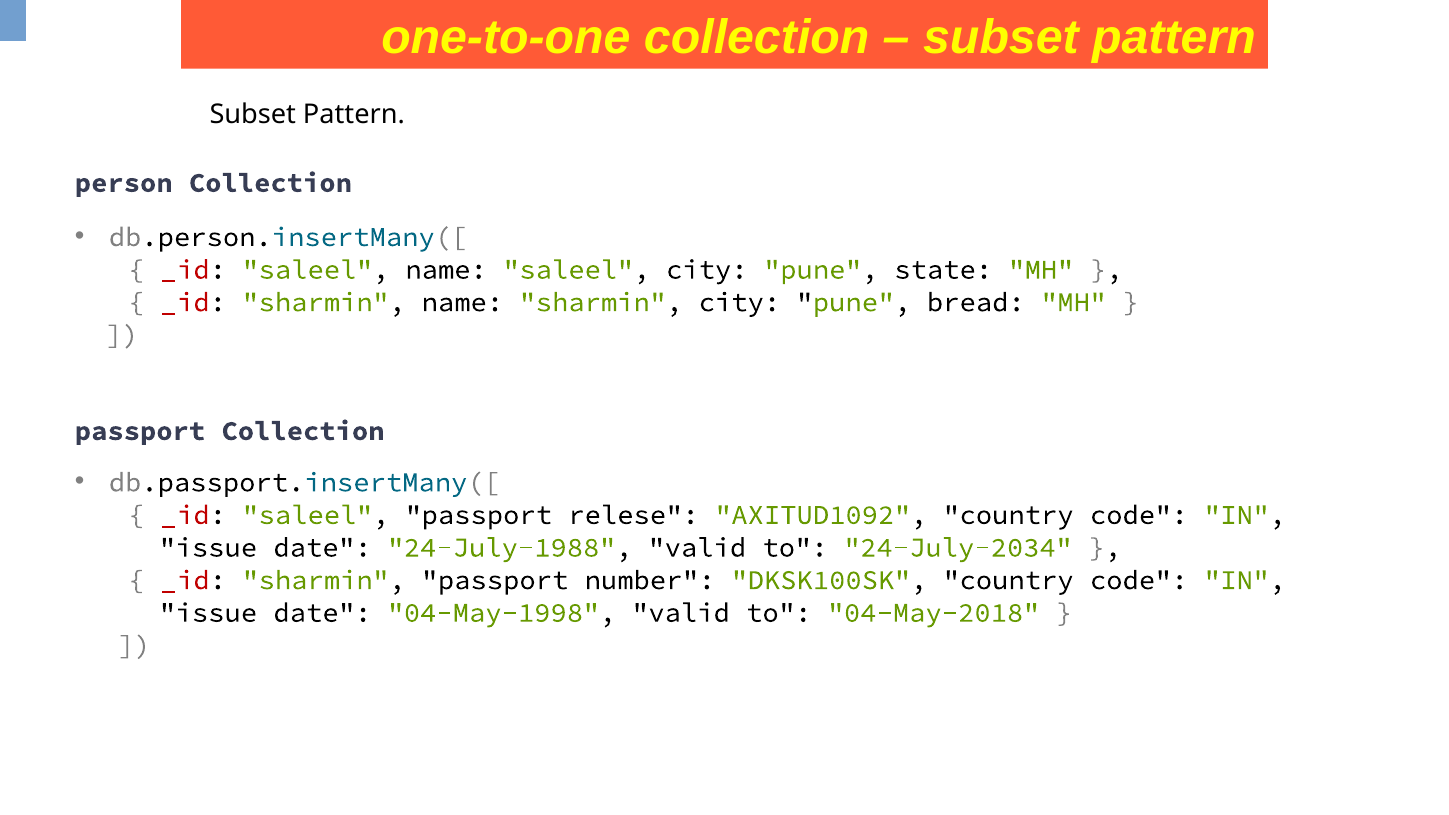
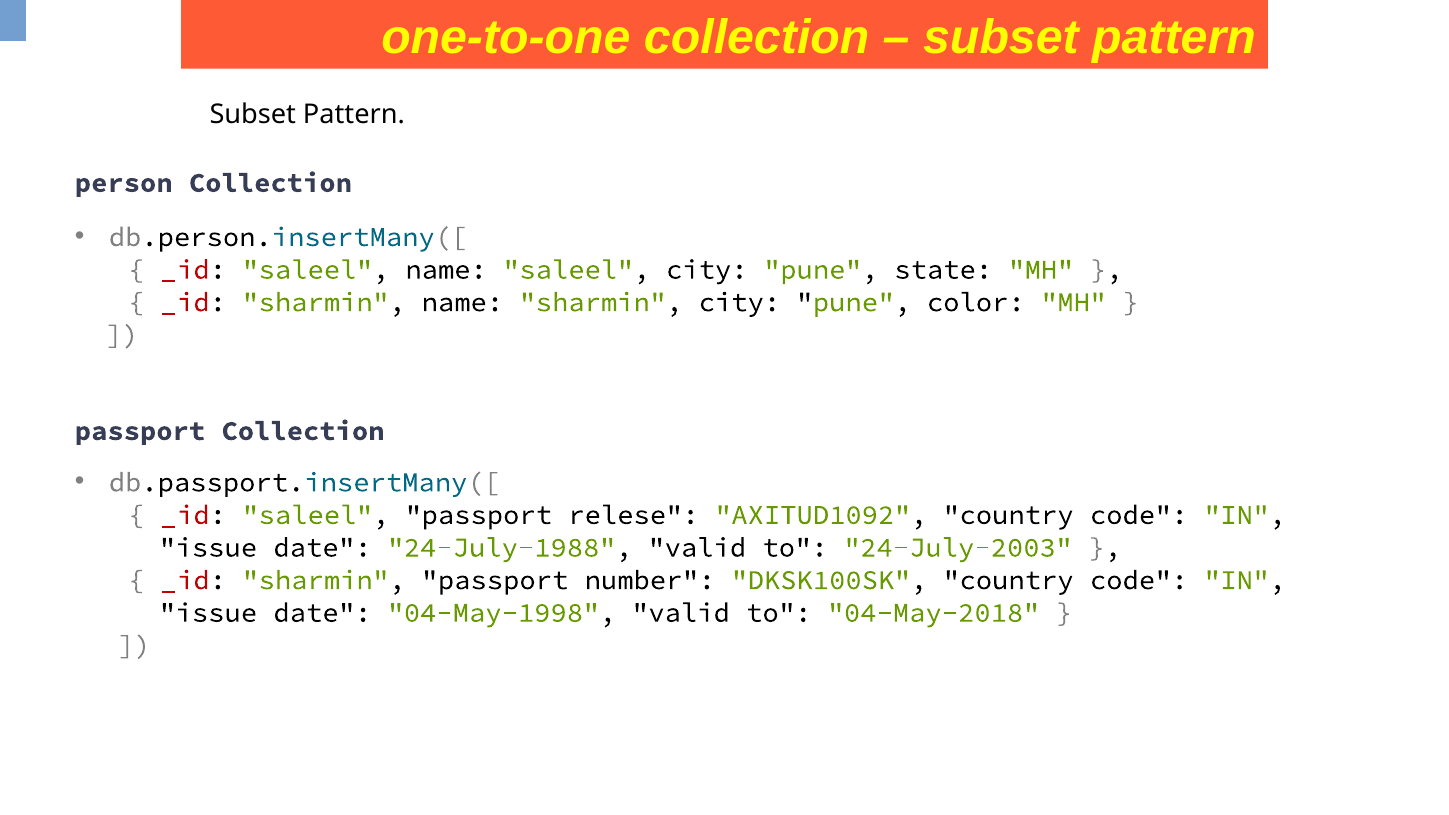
bread: bread -> color
24-July-2034: 24-July-2034 -> 24-July-2003
